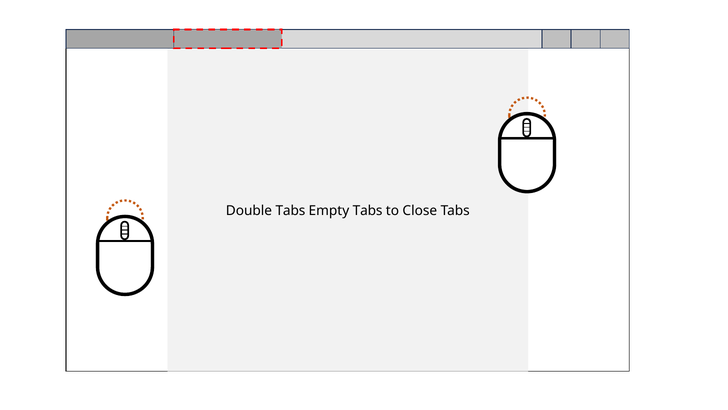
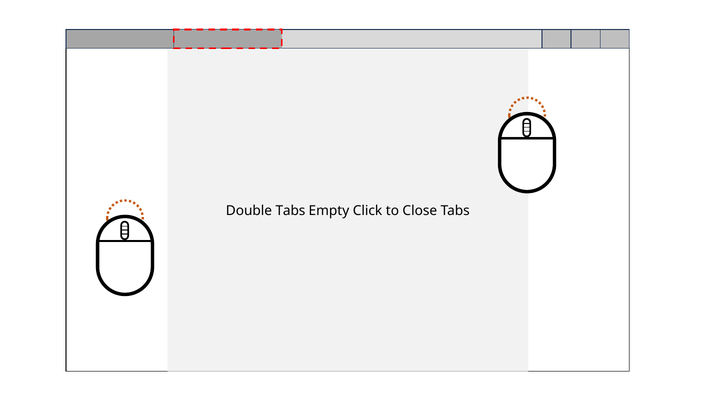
Empty Tabs: Tabs -> Click
